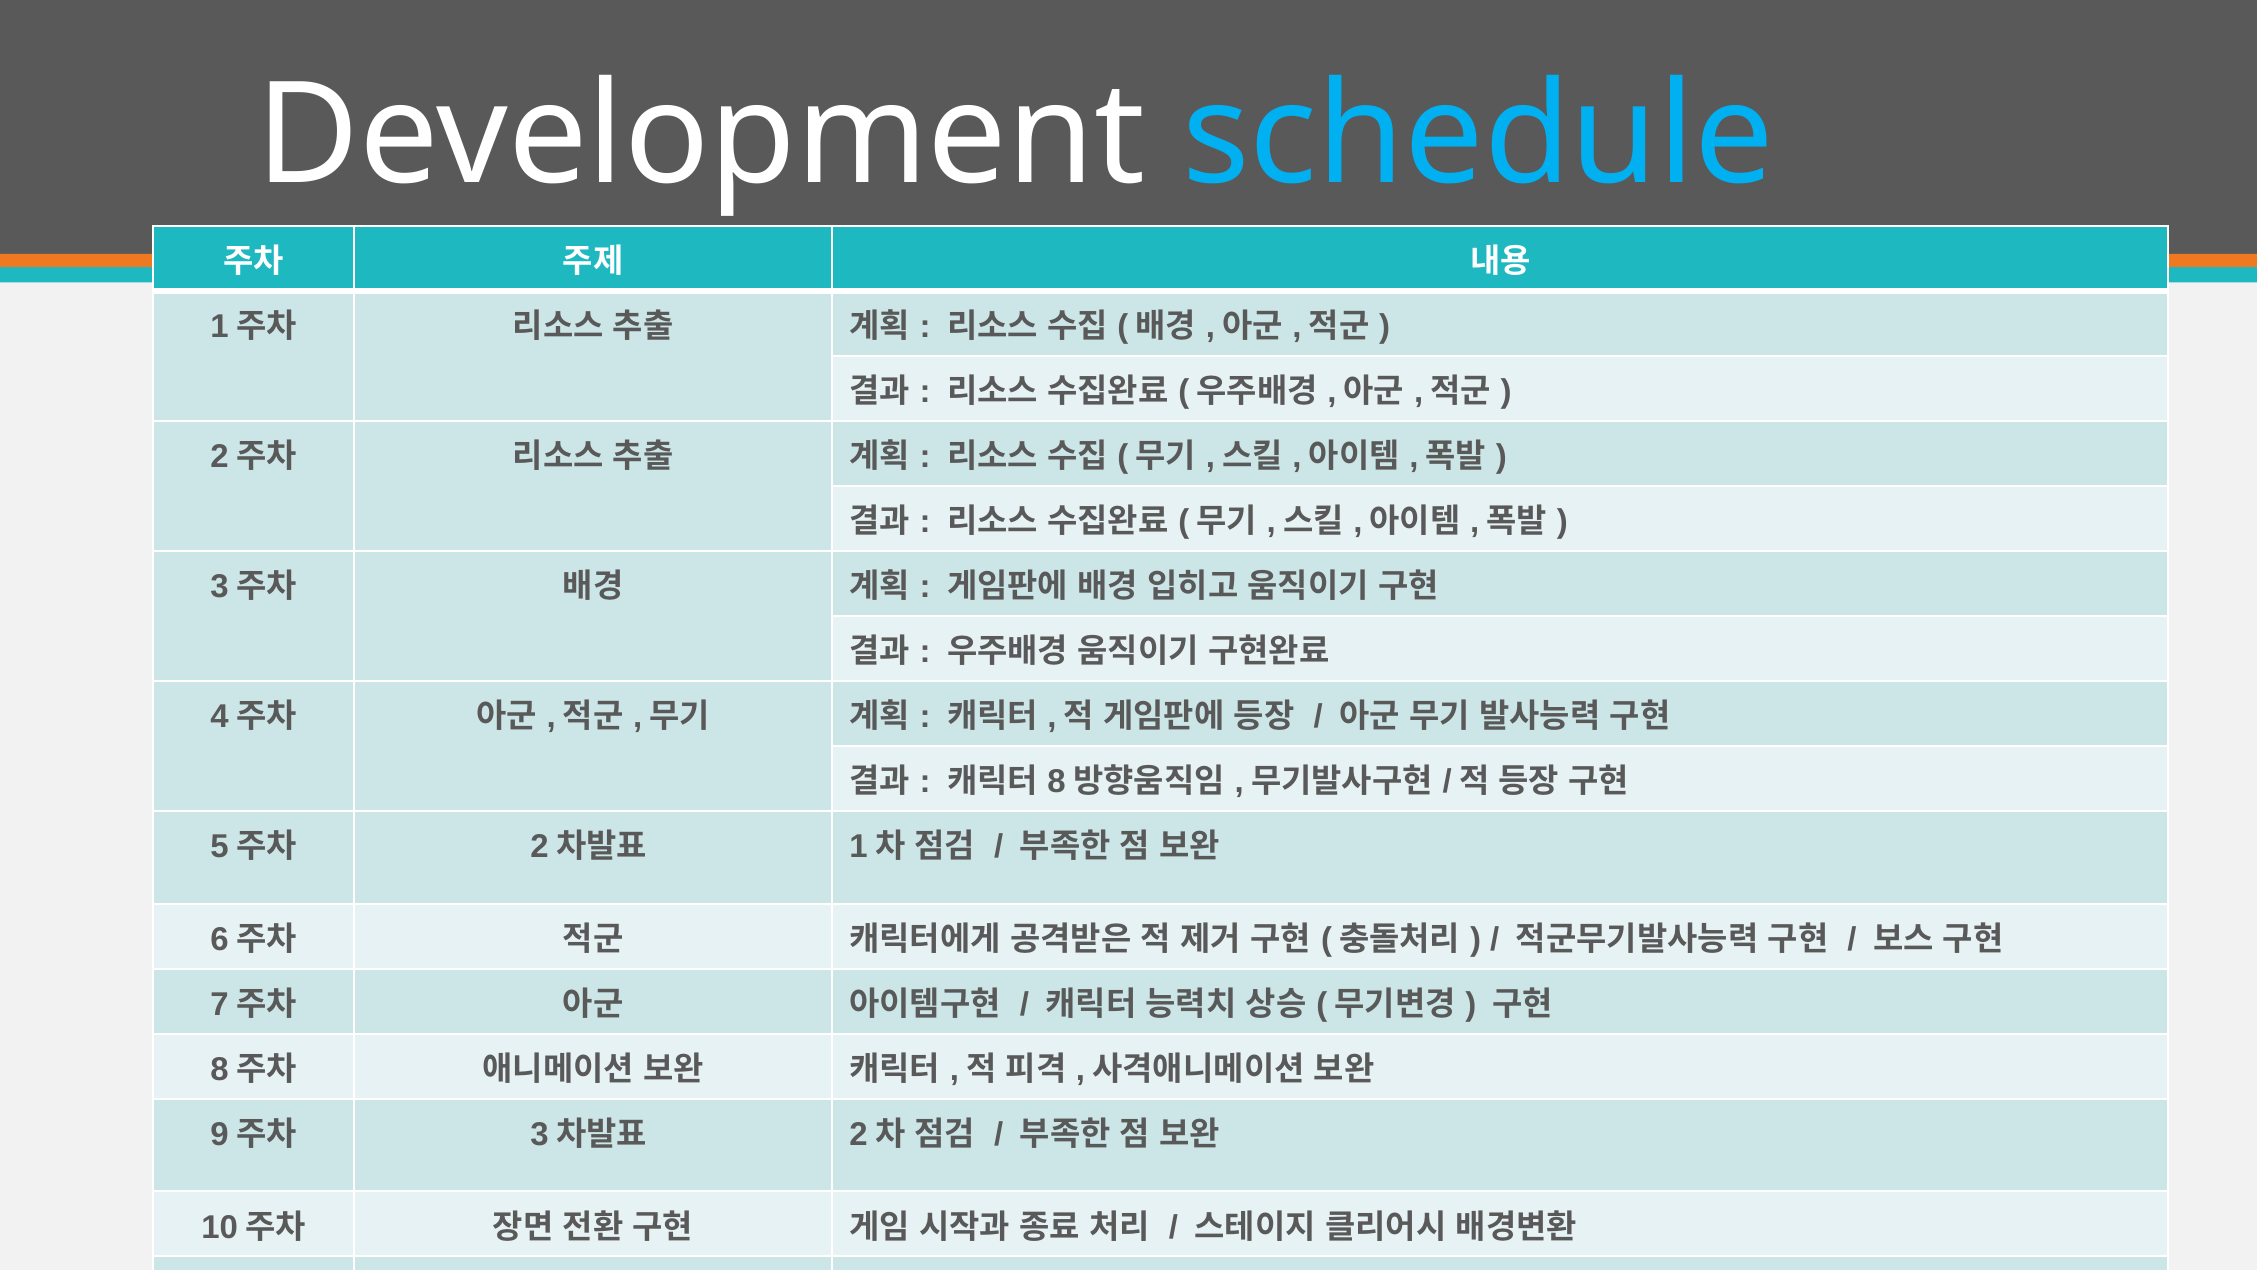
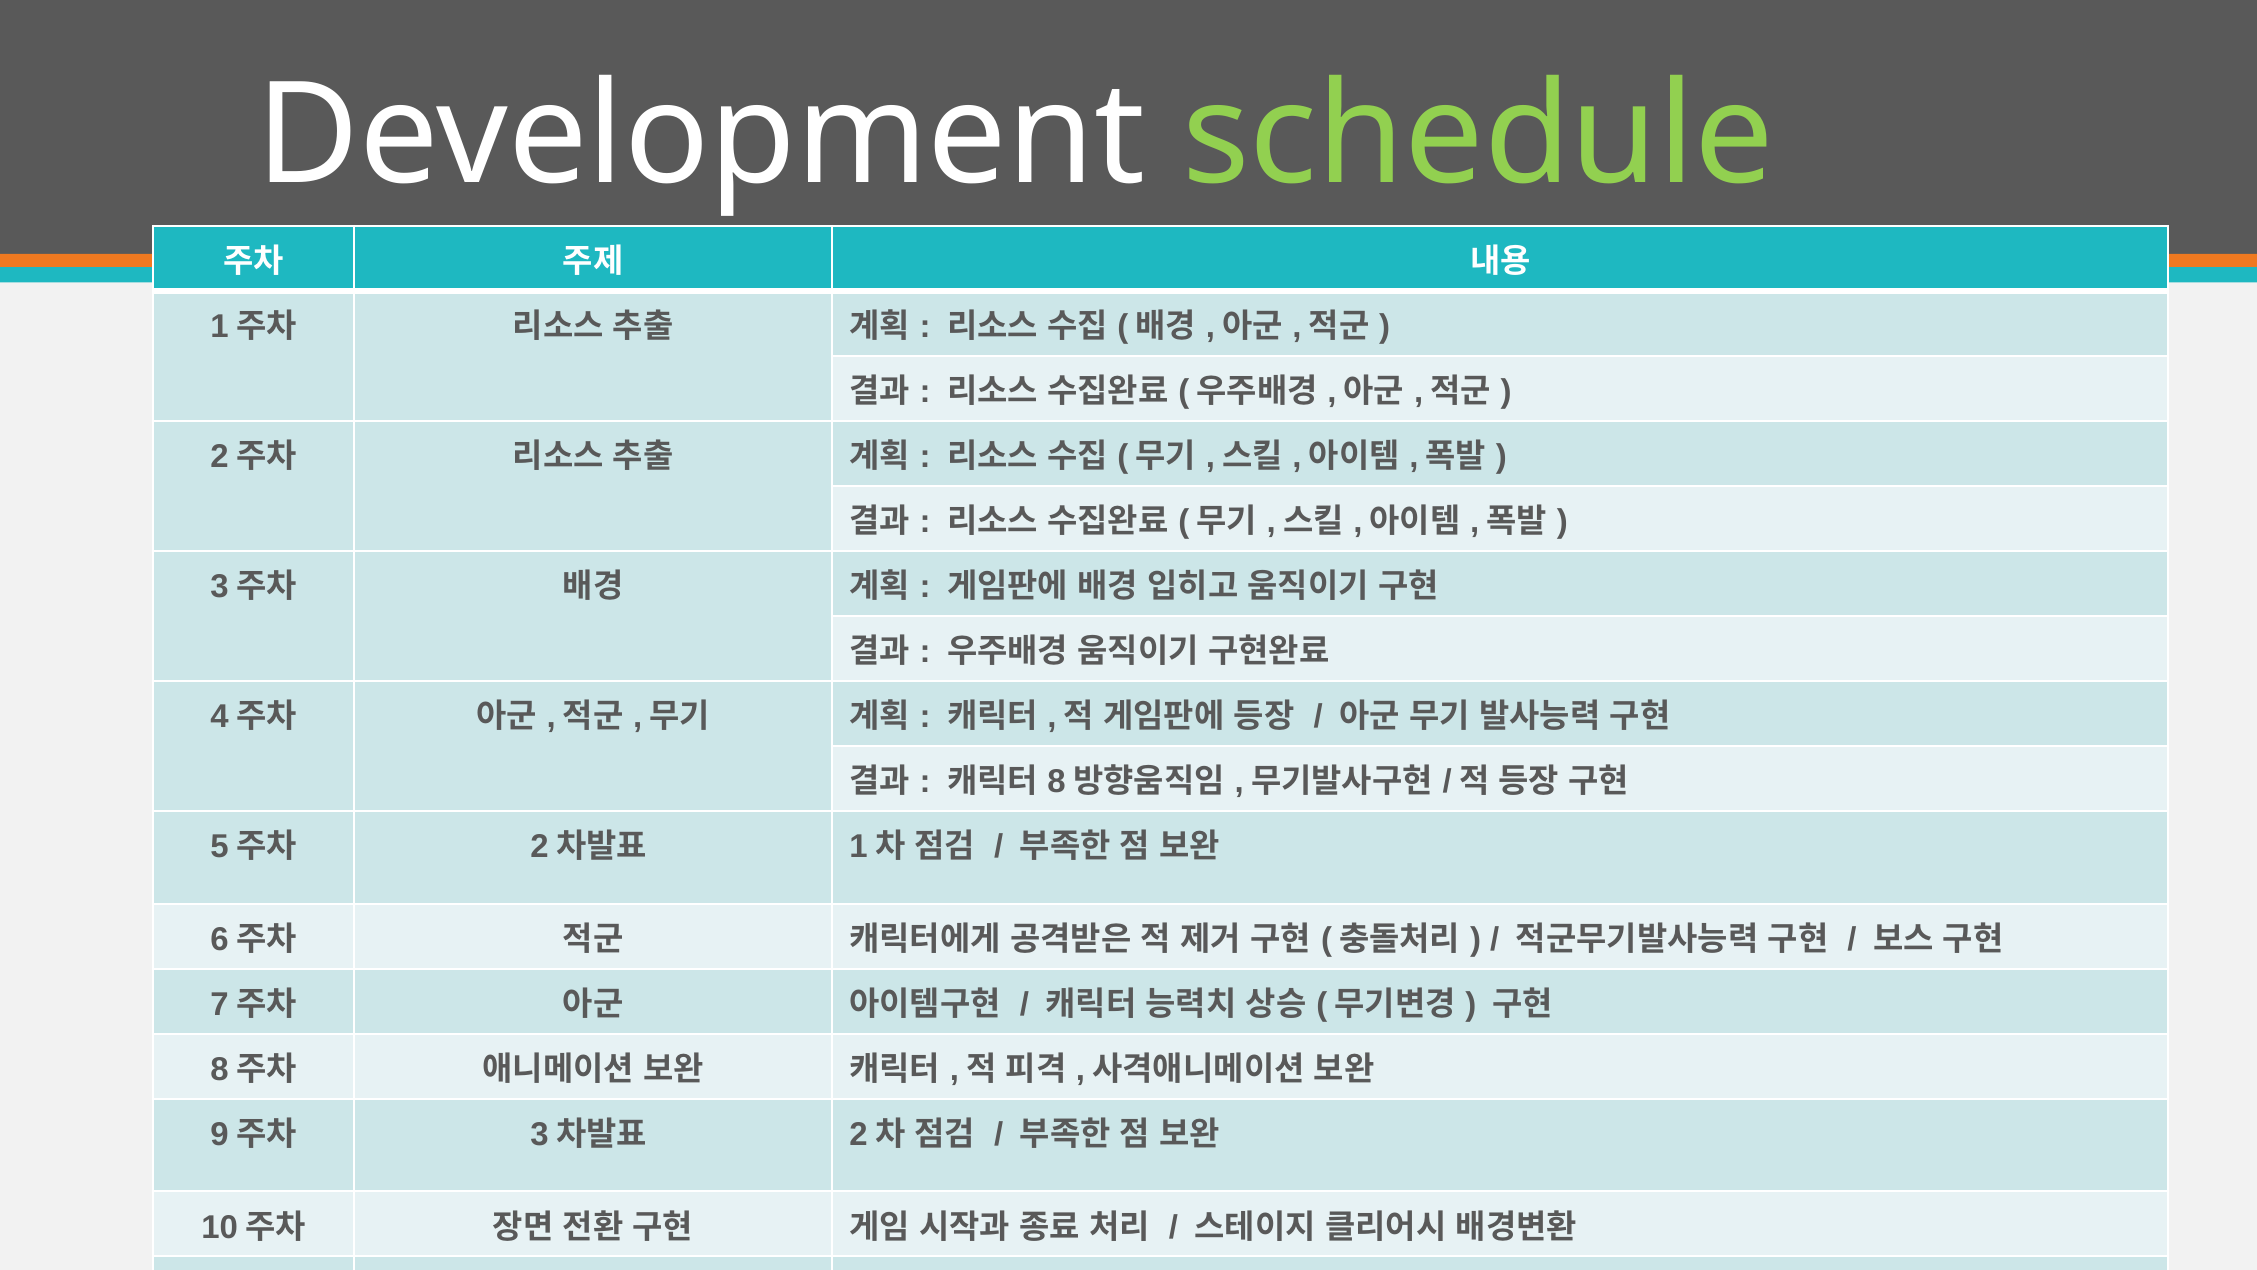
schedule colour: light blue -> light green
